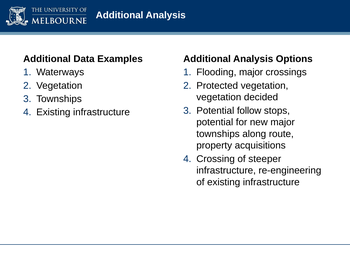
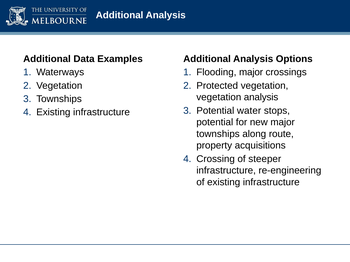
vegetation decided: decided -> analysis
follow: follow -> water
